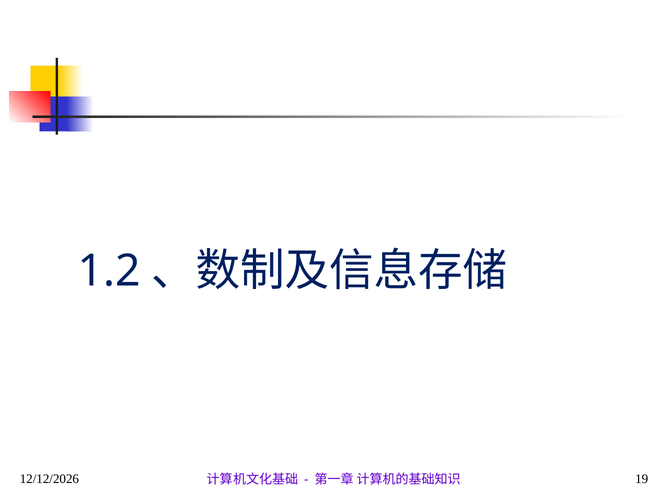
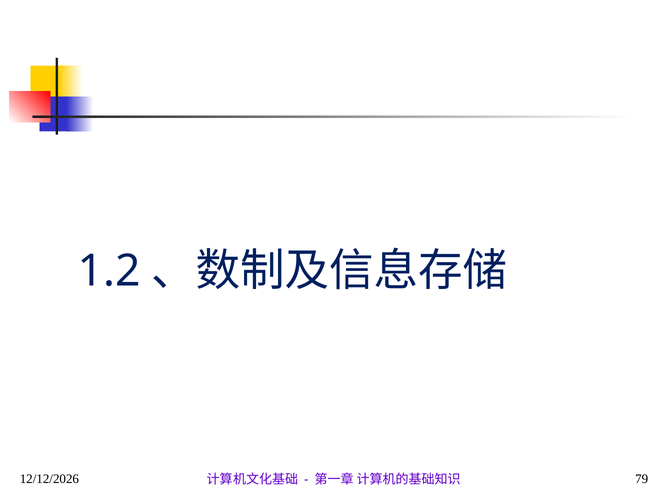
19: 19 -> 79
